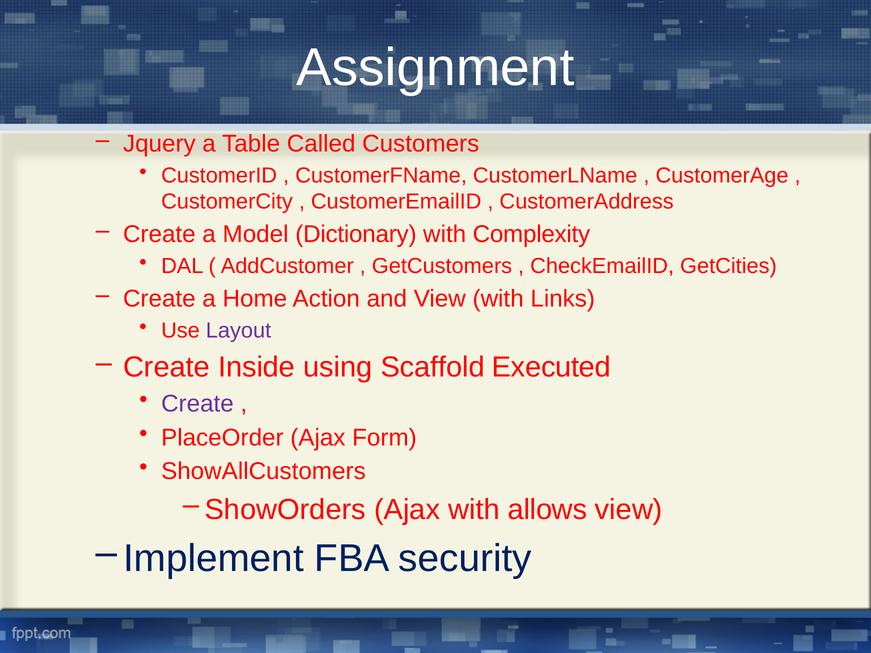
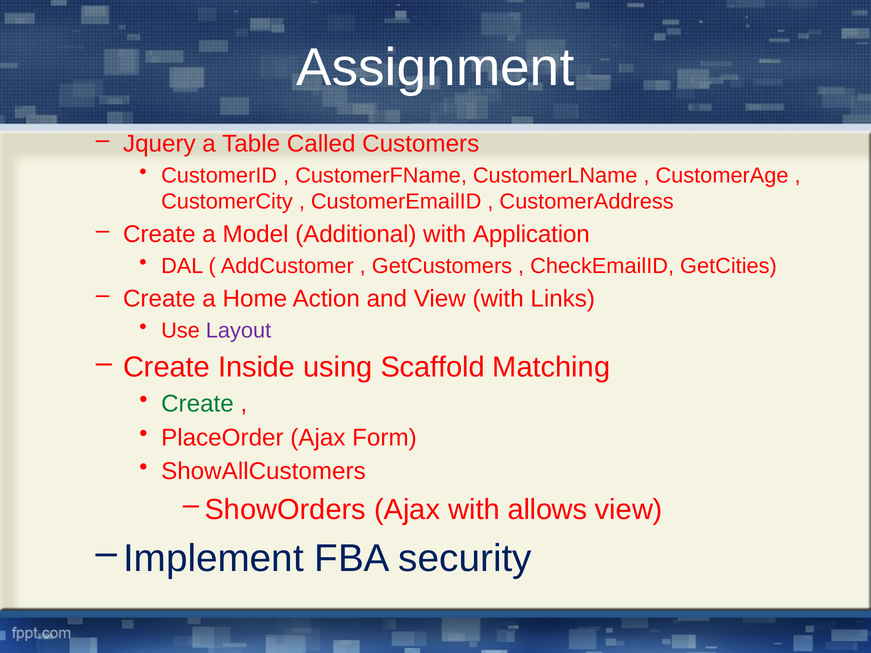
Dictionary: Dictionary -> Additional
Complexity: Complexity -> Application
Executed: Executed -> Matching
Create at (197, 404) colour: purple -> green
